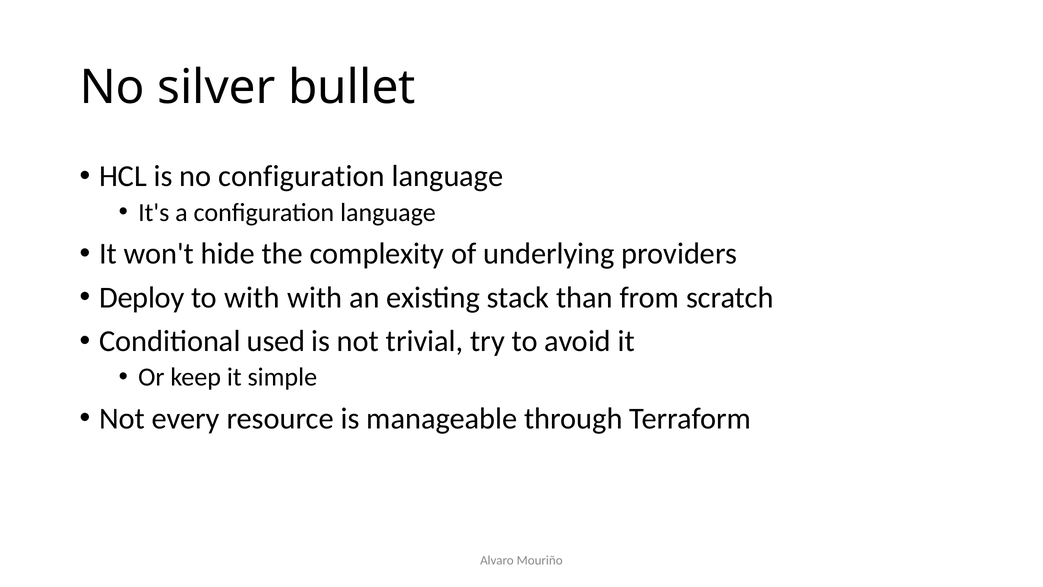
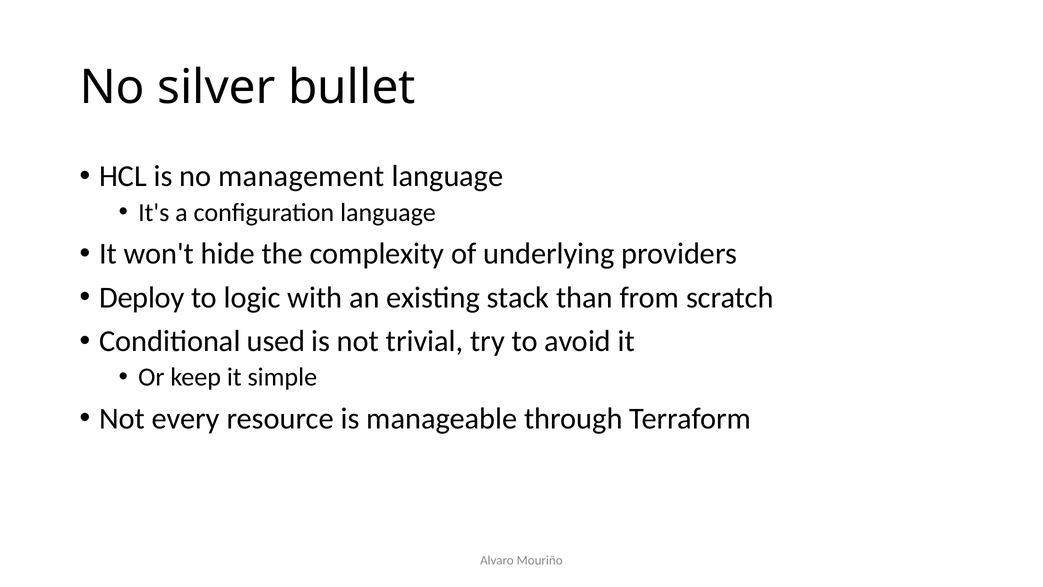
no configuration: configuration -> management
to with: with -> logic
